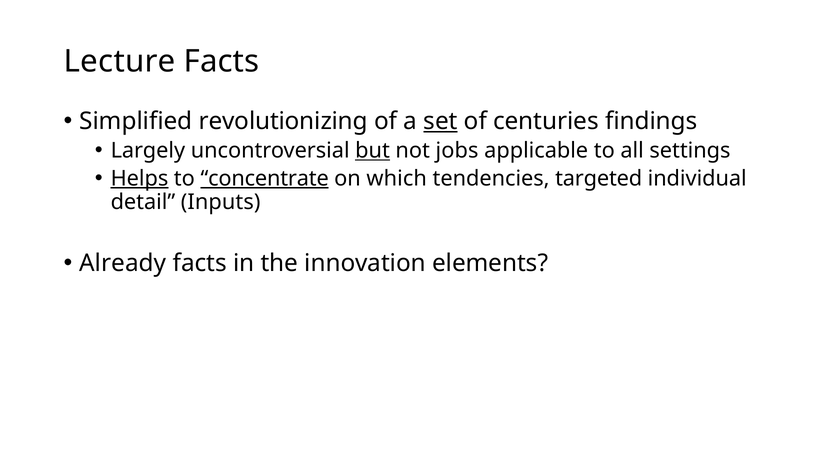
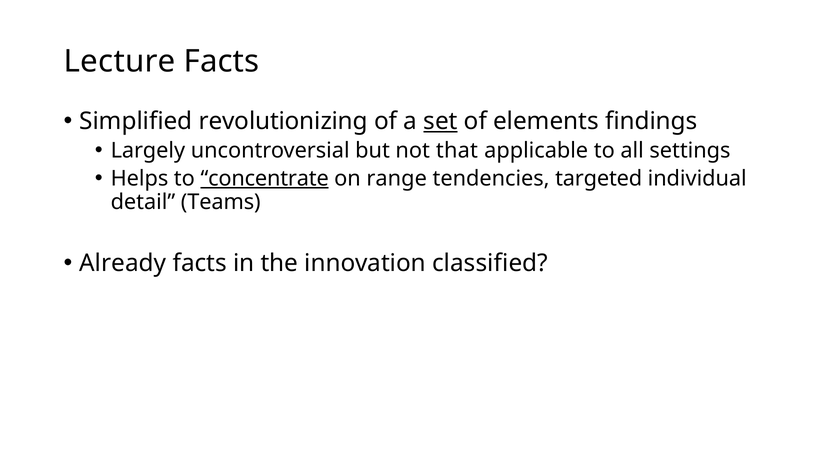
centuries: centuries -> elements
but underline: present -> none
jobs: jobs -> that
Helps underline: present -> none
which: which -> range
Inputs: Inputs -> Teams
elements: elements -> classified
